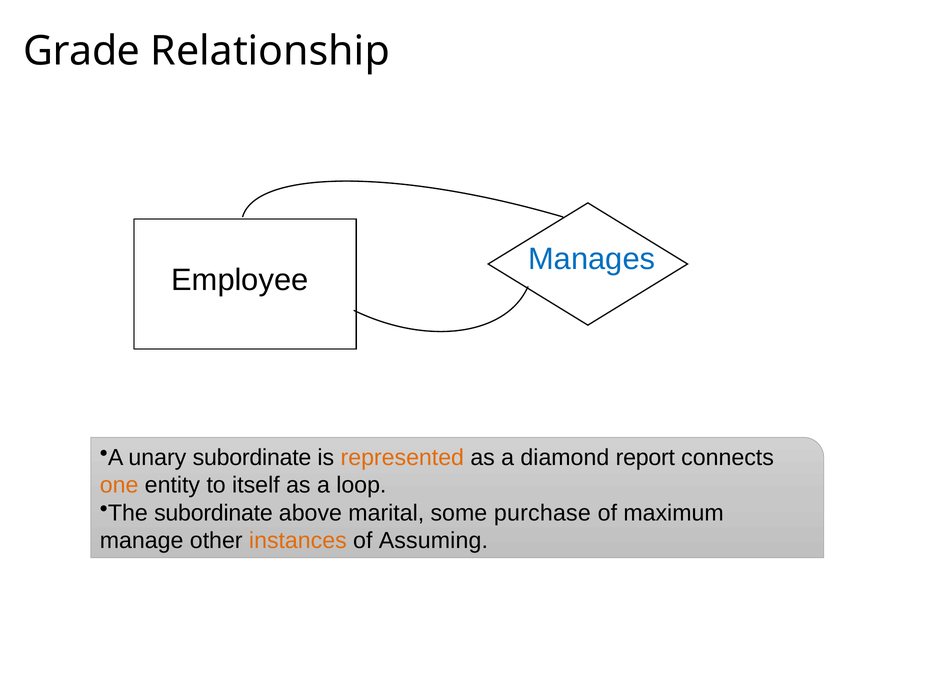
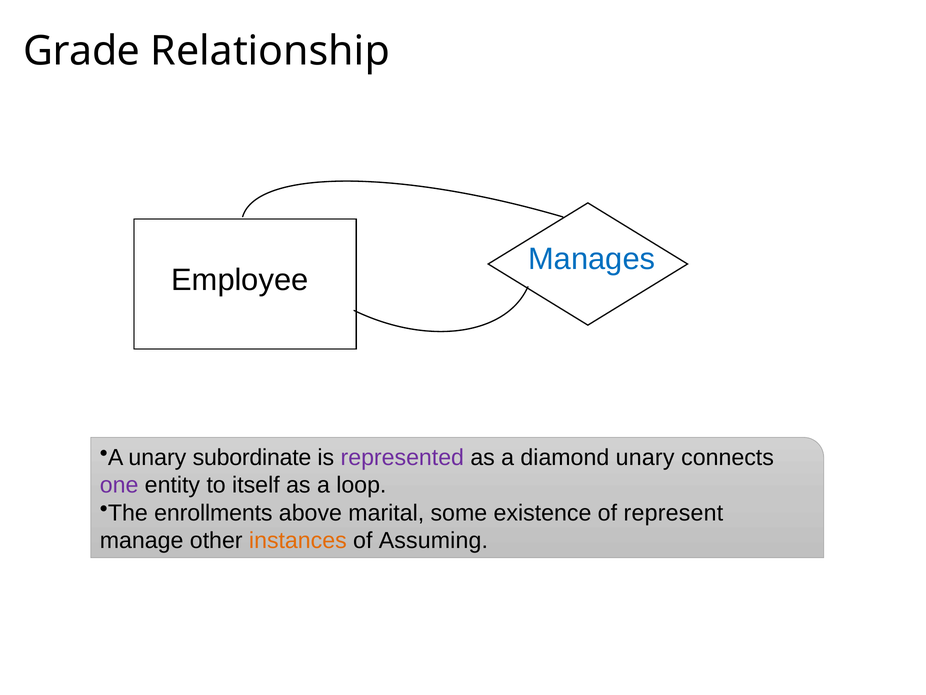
represented colour: orange -> purple
diamond report: report -> unary
one colour: orange -> purple
The subordinate: subordinate -> enrollments
purchase: purchase -> existence
maximum: maximum -> represent
